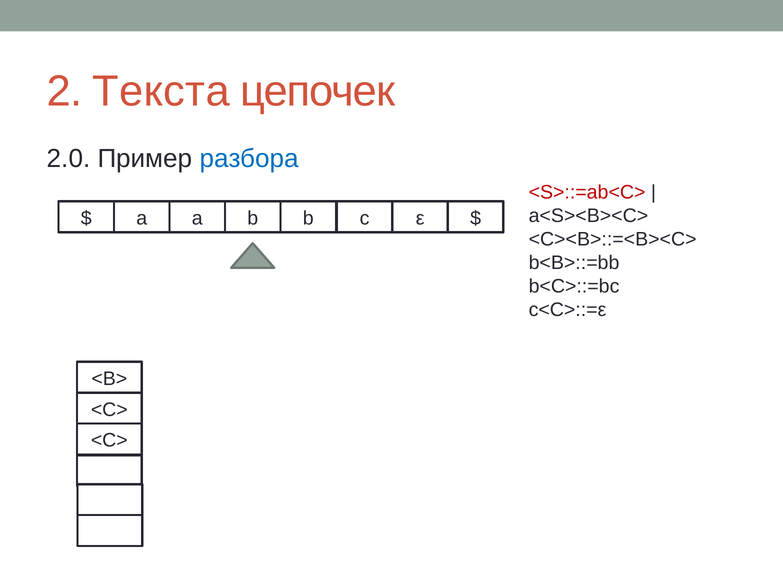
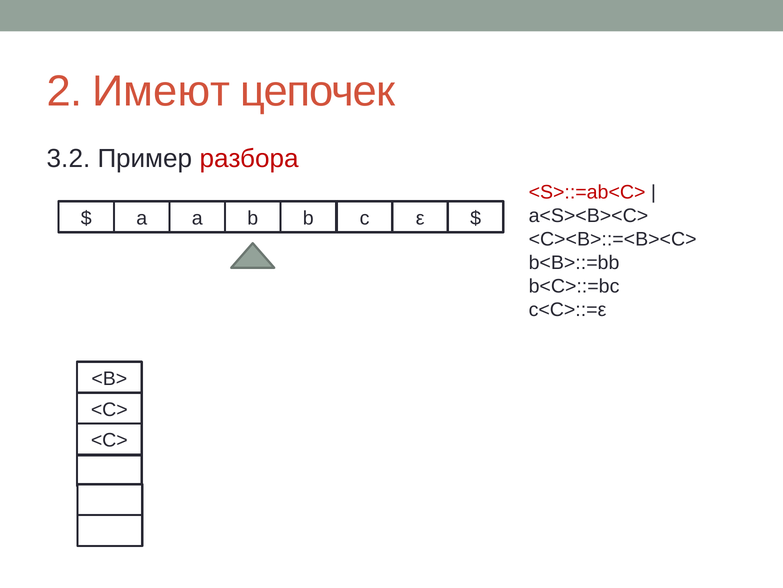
Текста: Текста -> Имеют
2.0: 2.0 -> 3.2
разбора colour: blue -> red
